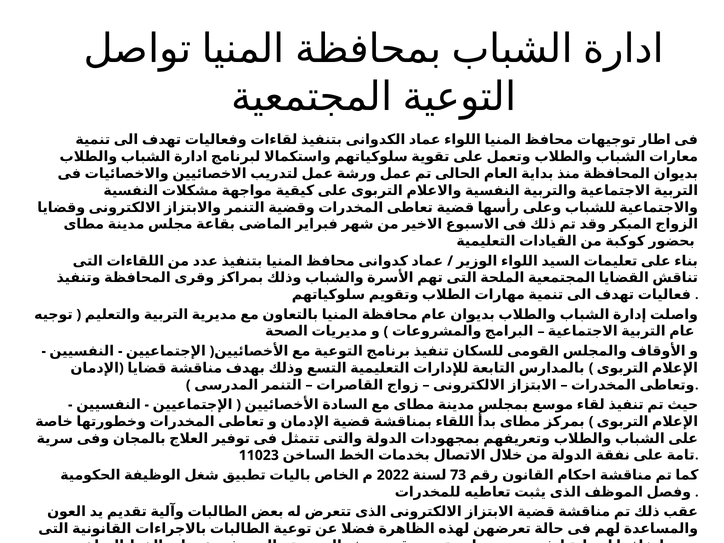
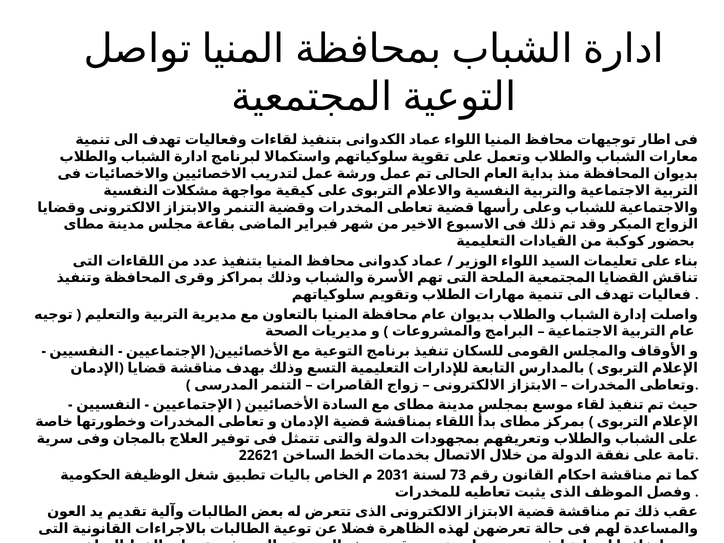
11023: 11023 -> 22621
2022: 2022 -> 2031
